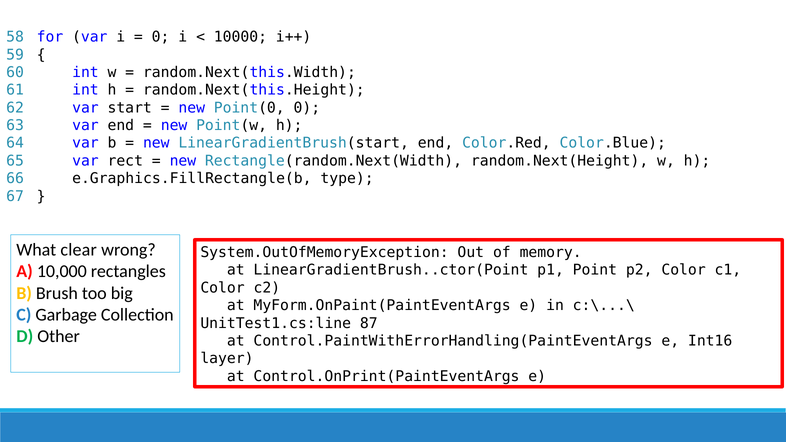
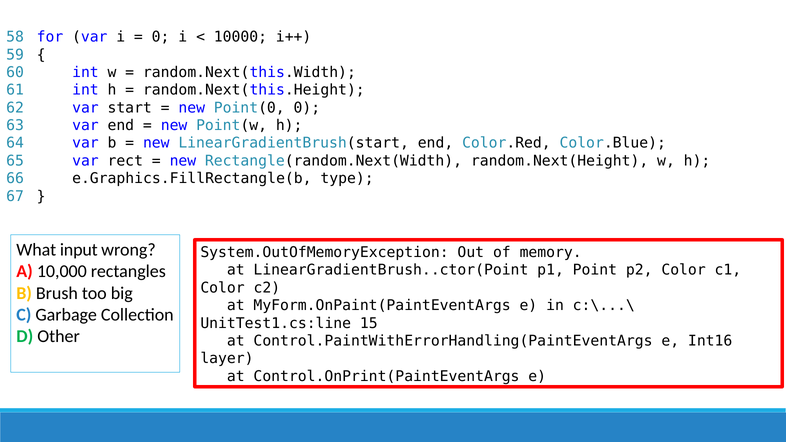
clear: clear -> input
87: 87 -> 15
